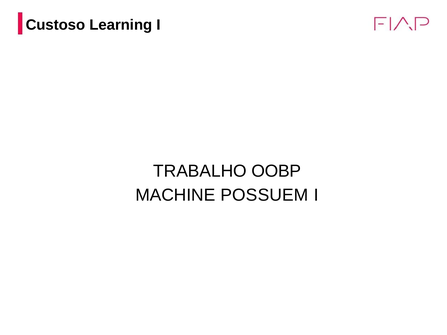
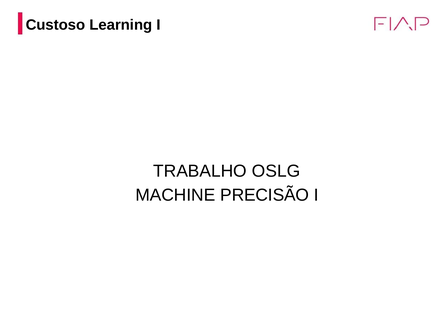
OOBP: OOBP -> OSLG
POSSUEM: POSSUEM -> PRECISÃO
